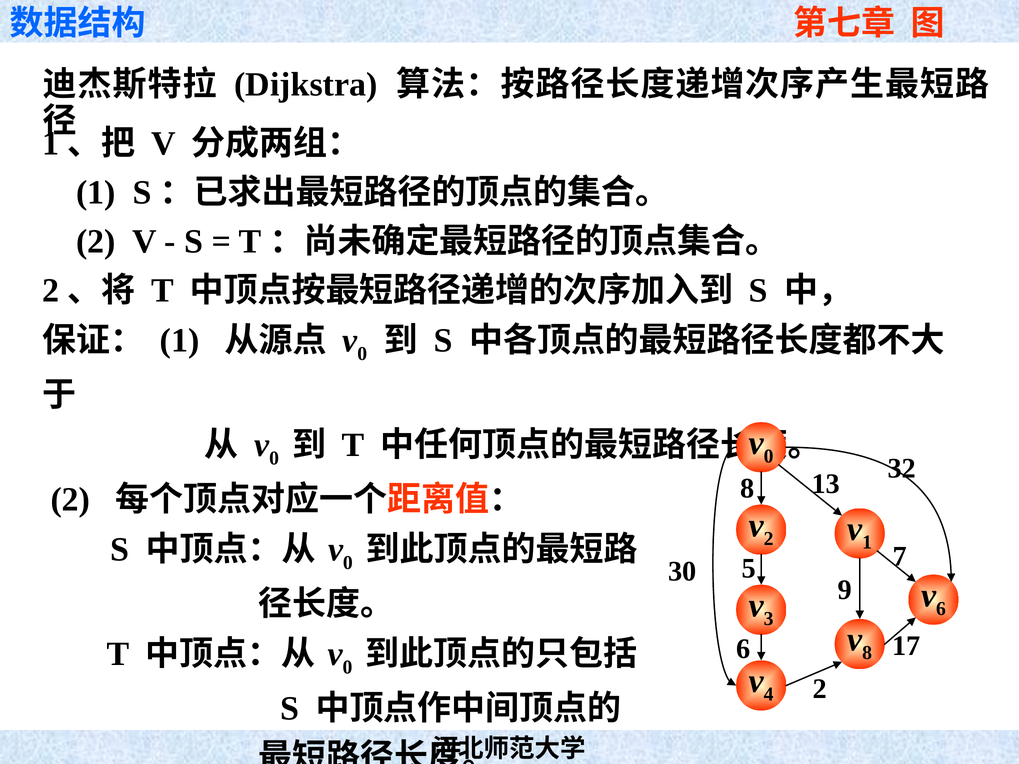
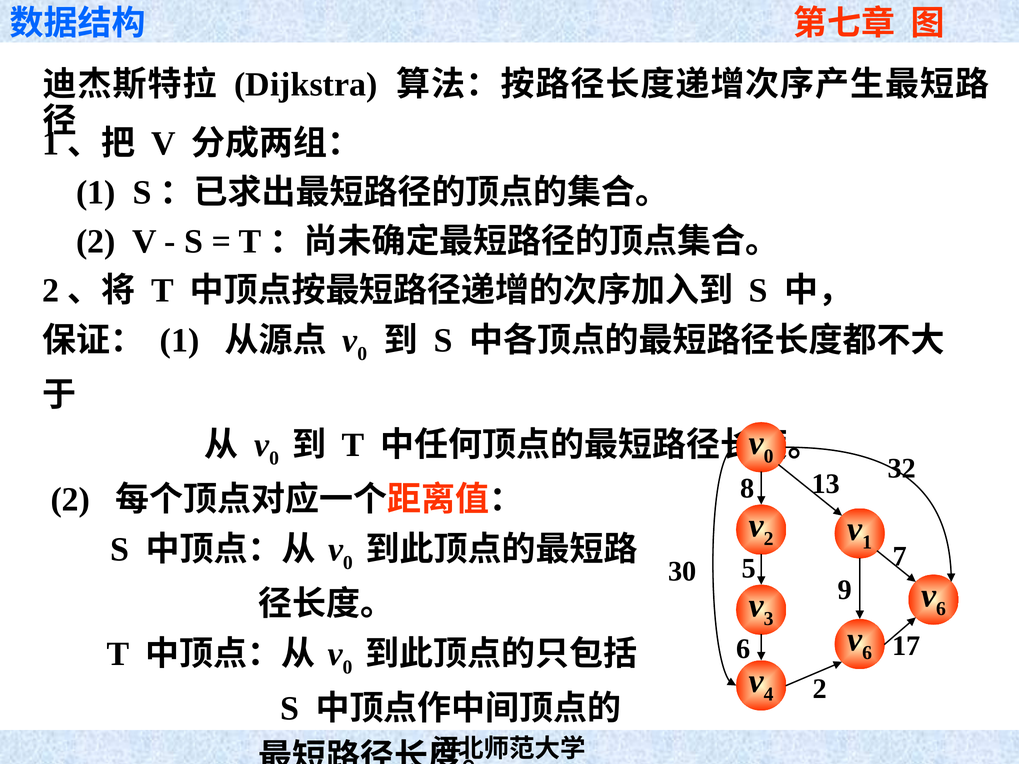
8 at (867, 653): 8 -> 6
